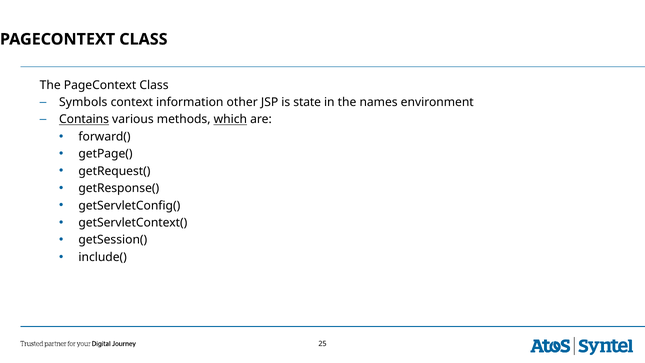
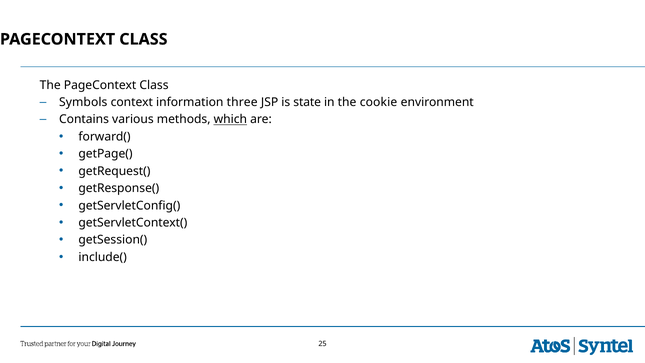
other: other -> three
names: names -> cookie
Contains underline: present -> none
